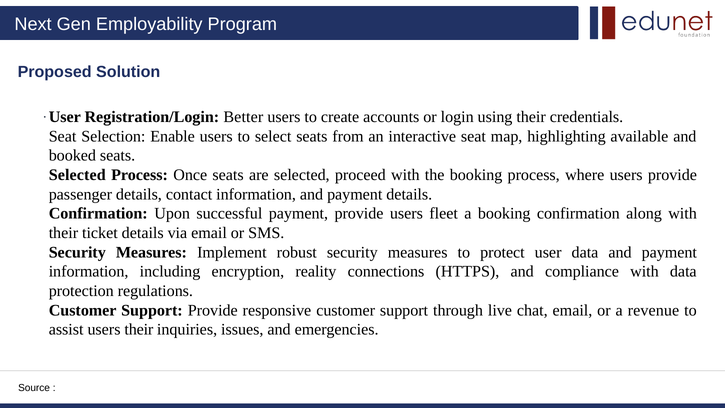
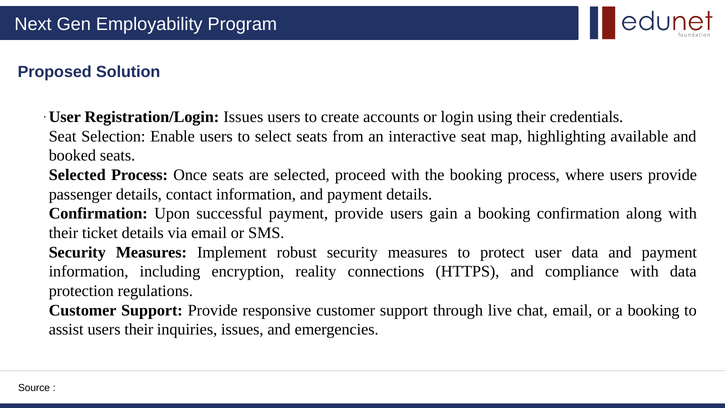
Registration/Login Better: Better -> Issues
fleet: fleet -> gain
or a revenue: revenue -> booking
